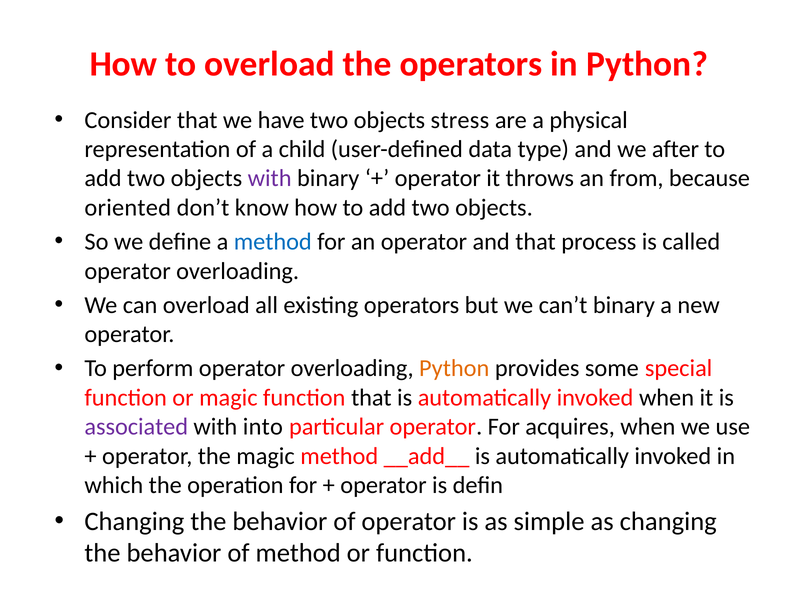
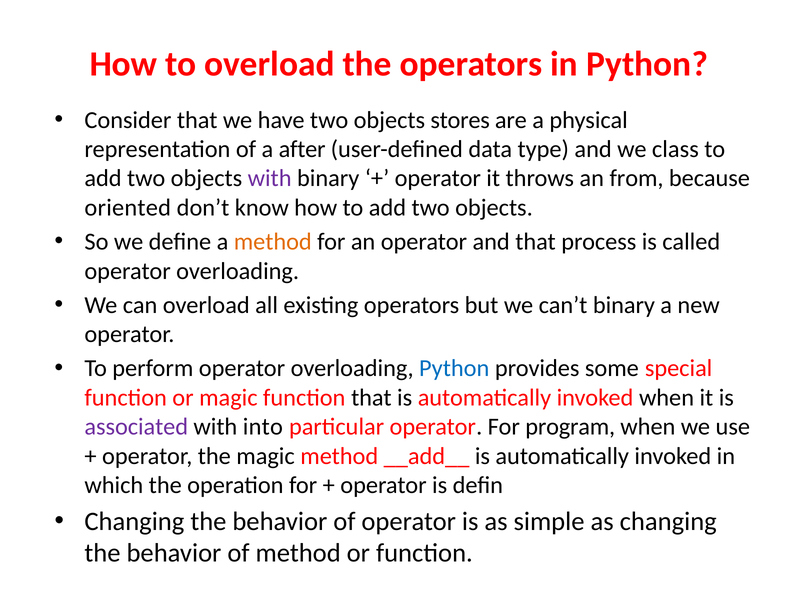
stress: stress -> stores
child: child -> after
after: after -> class
method at (273, 242) colour: blue -> orange
Python at (454, 369) colour: orange -> blue
acquires: acquires -> program
